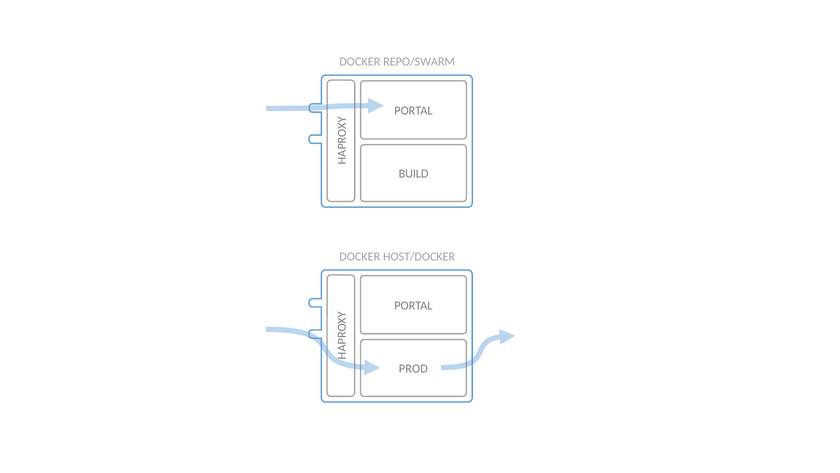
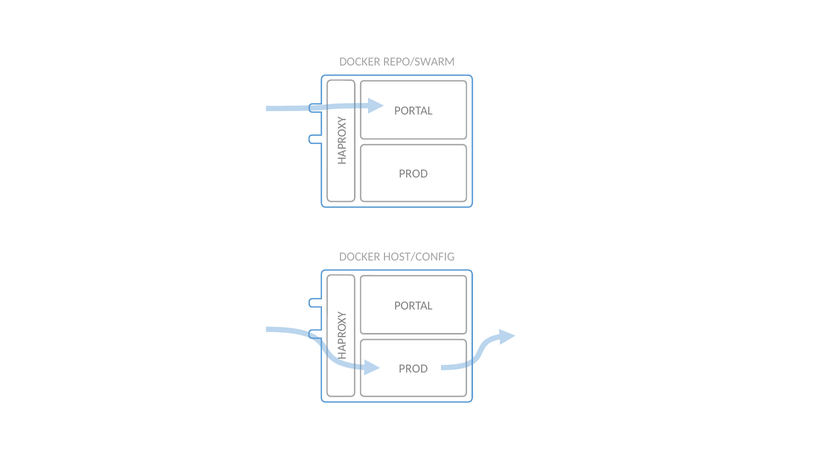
BUILD at (414, 174): BUILD -> PROD
HOST/DOCKER: HOST/DOCKER -> HOST/CONFIG
